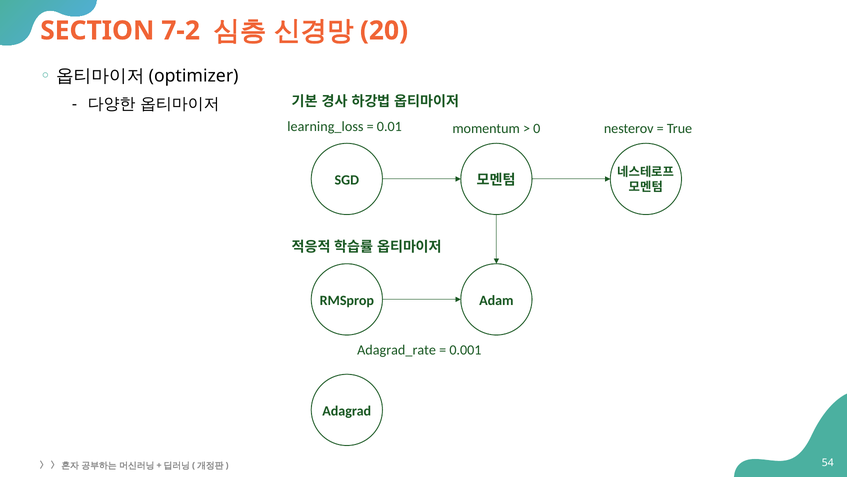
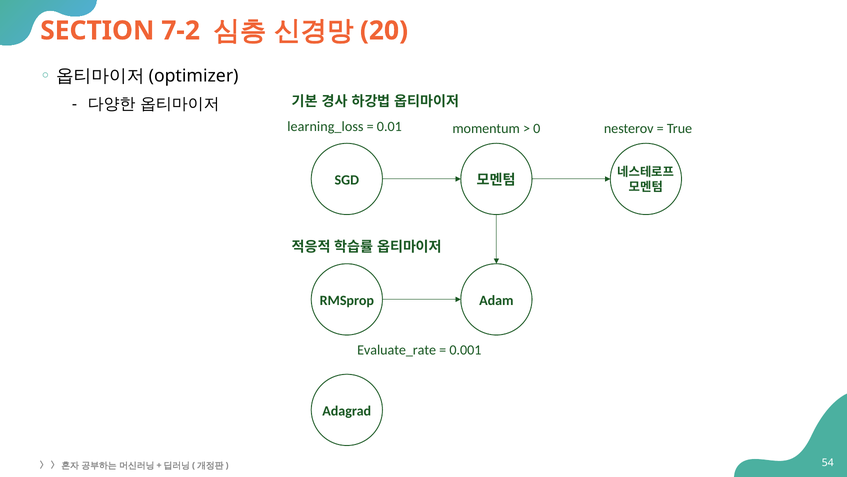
Adagrad_rate: Adagrad_rate -> Evaluate_rate
